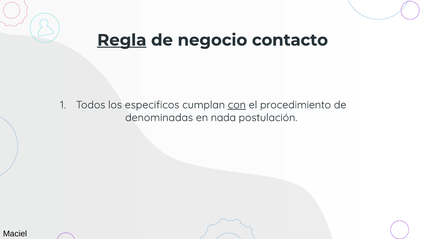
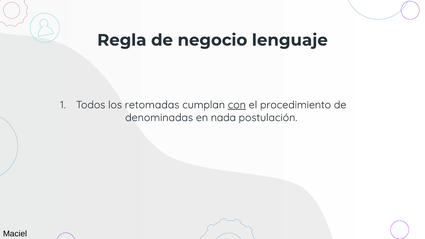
Regla underline: present -> none
contacto: contacto -> lenguaje
especificos: especificos -> retomadas
